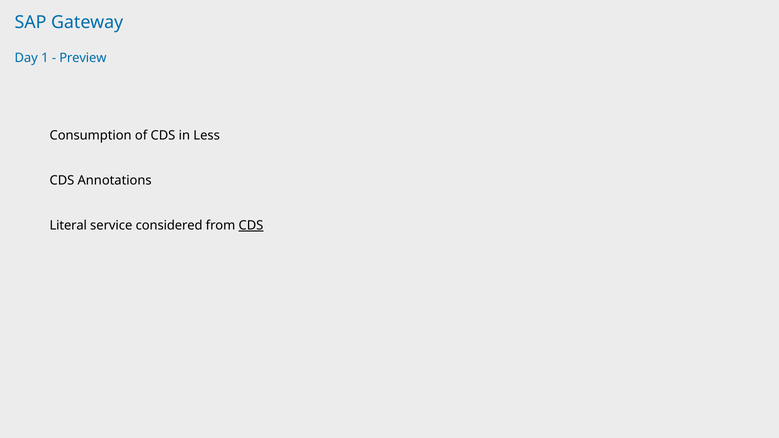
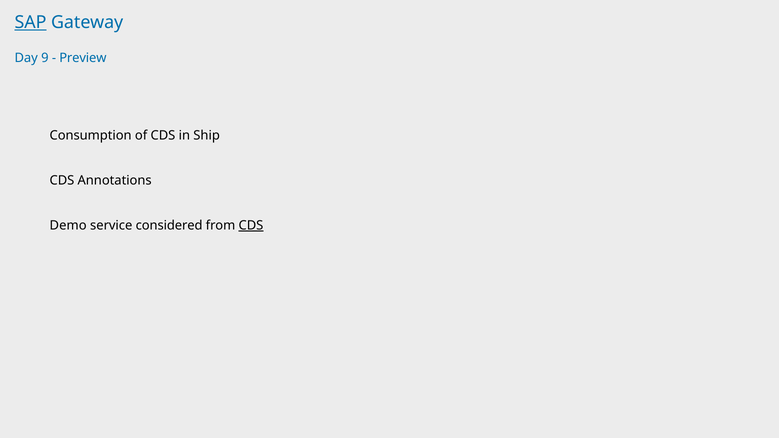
SAP underline: none -> present
1: 1 -> 9
Less: Less -> Ship
Literal: Literal -> Demo
